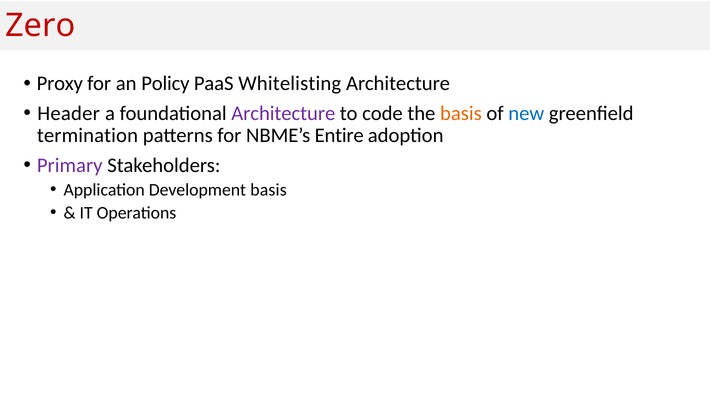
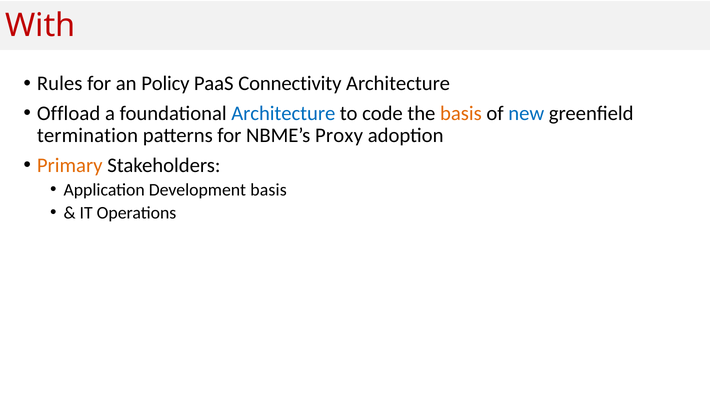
Zero: Zero -> With
Proxy: Proxy -> Rules
Whitelisting: Whitelisting -> Connectivity
Header: Header -> Offload
Architecture at (283, 113) colour: purple -> blue
Entire: Entire -> Proxy
Primary colour: purple -> orange
